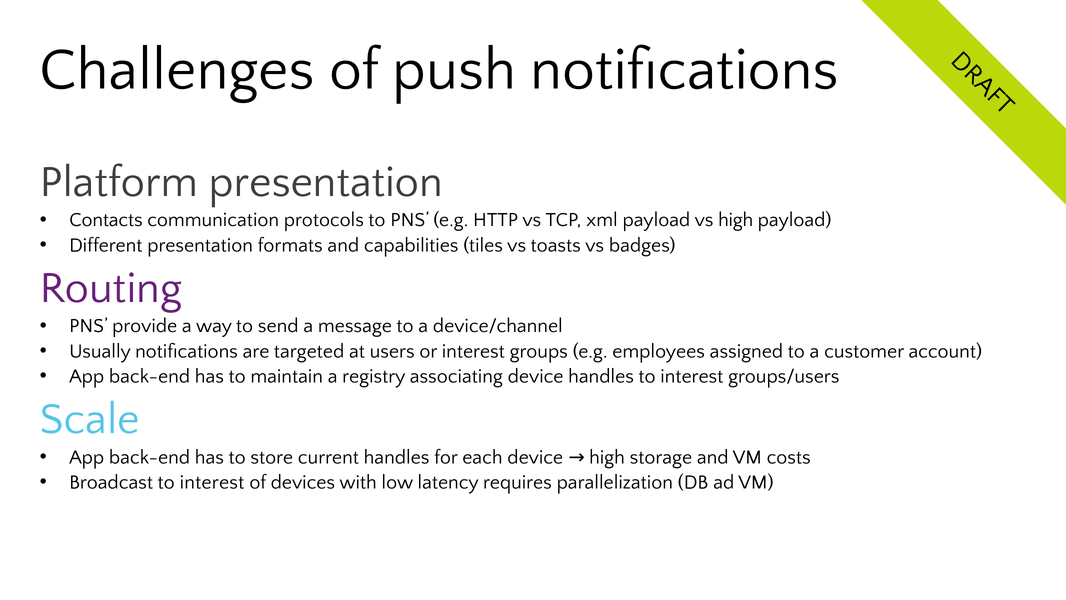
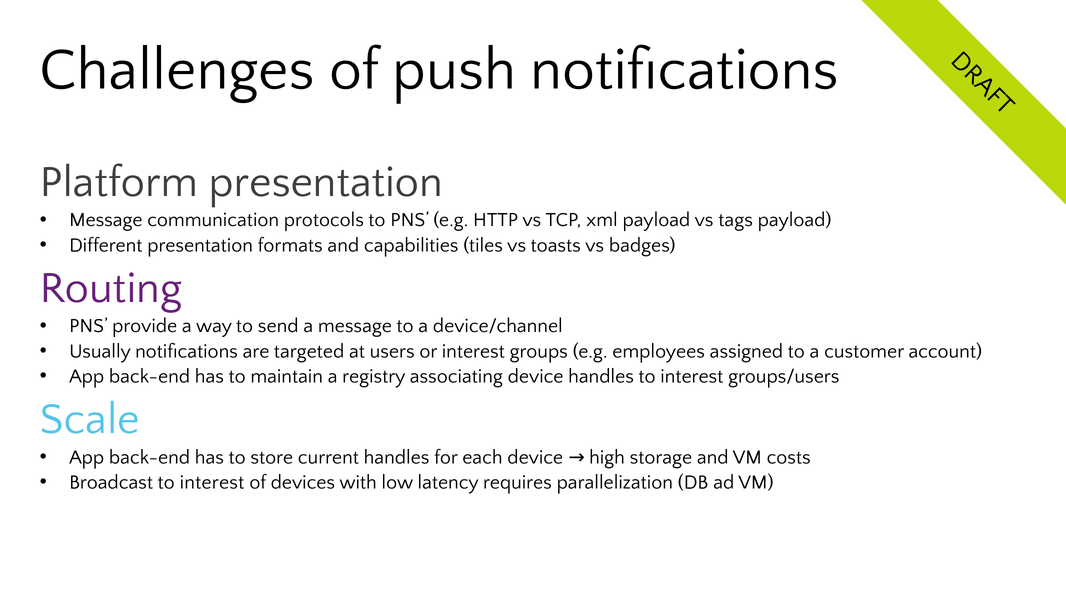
Contacts at (106, 220): Contacts -> Message
vs high: high -> tags
